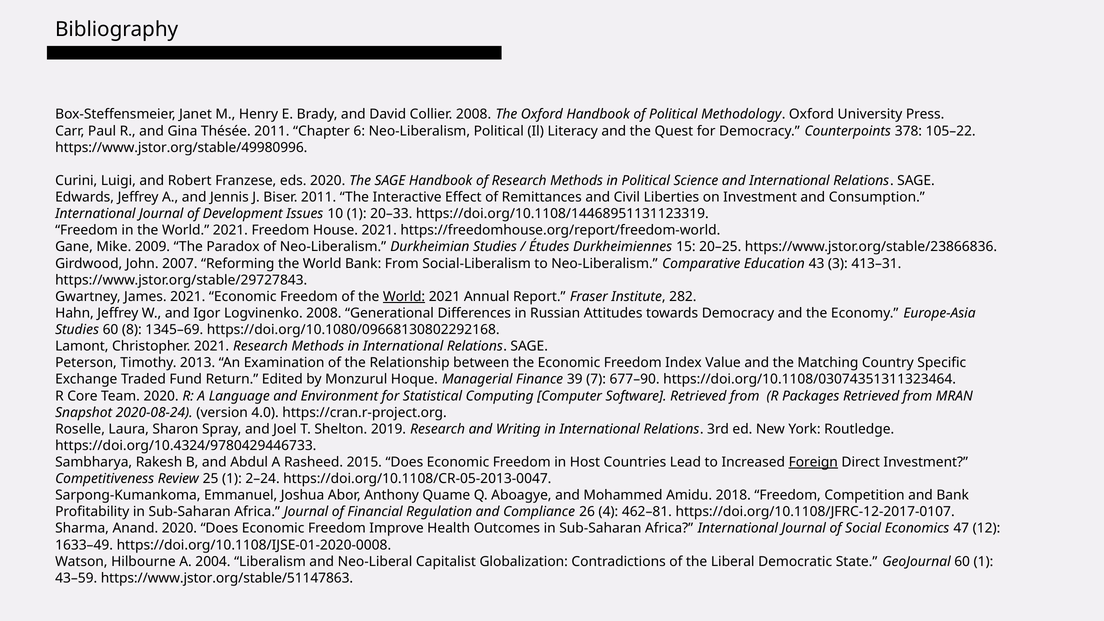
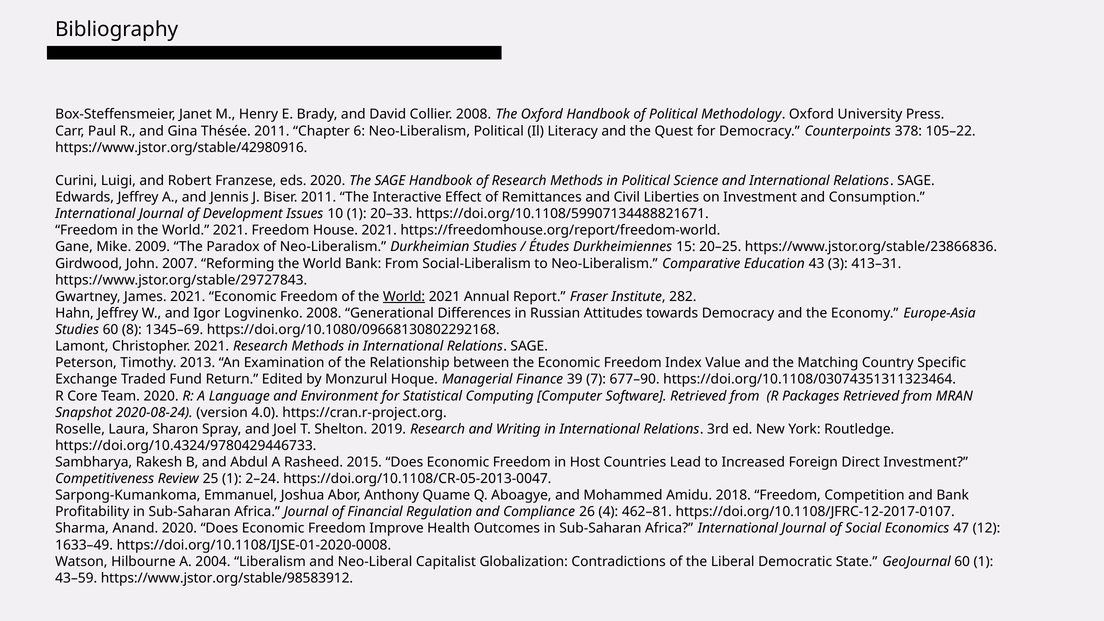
https://www.jstor.org/stable/49980996: https://www.jstor.org/stable/49980996 -> https://www.jstor.org/stable/42980916
https://doi.org/10.1108/14468951131123319: https://doi.org/10.1108/14468951131123319 -> https://doi.org/10.1108/59907134488821671
Foreign underline: present -> none
https://www.jstor.org/stable/51147863: https://www.jstor.org/stable/51147863 -> https://www.jstor.org/stable/98583912
